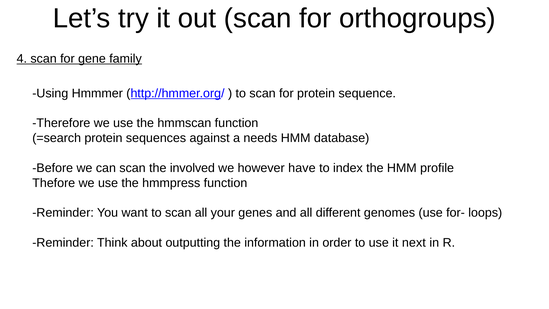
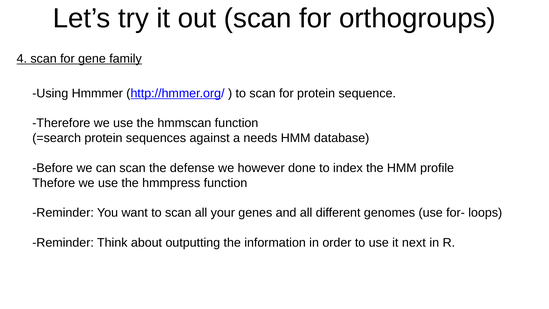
involved: involved -> defense
have: have -> done
